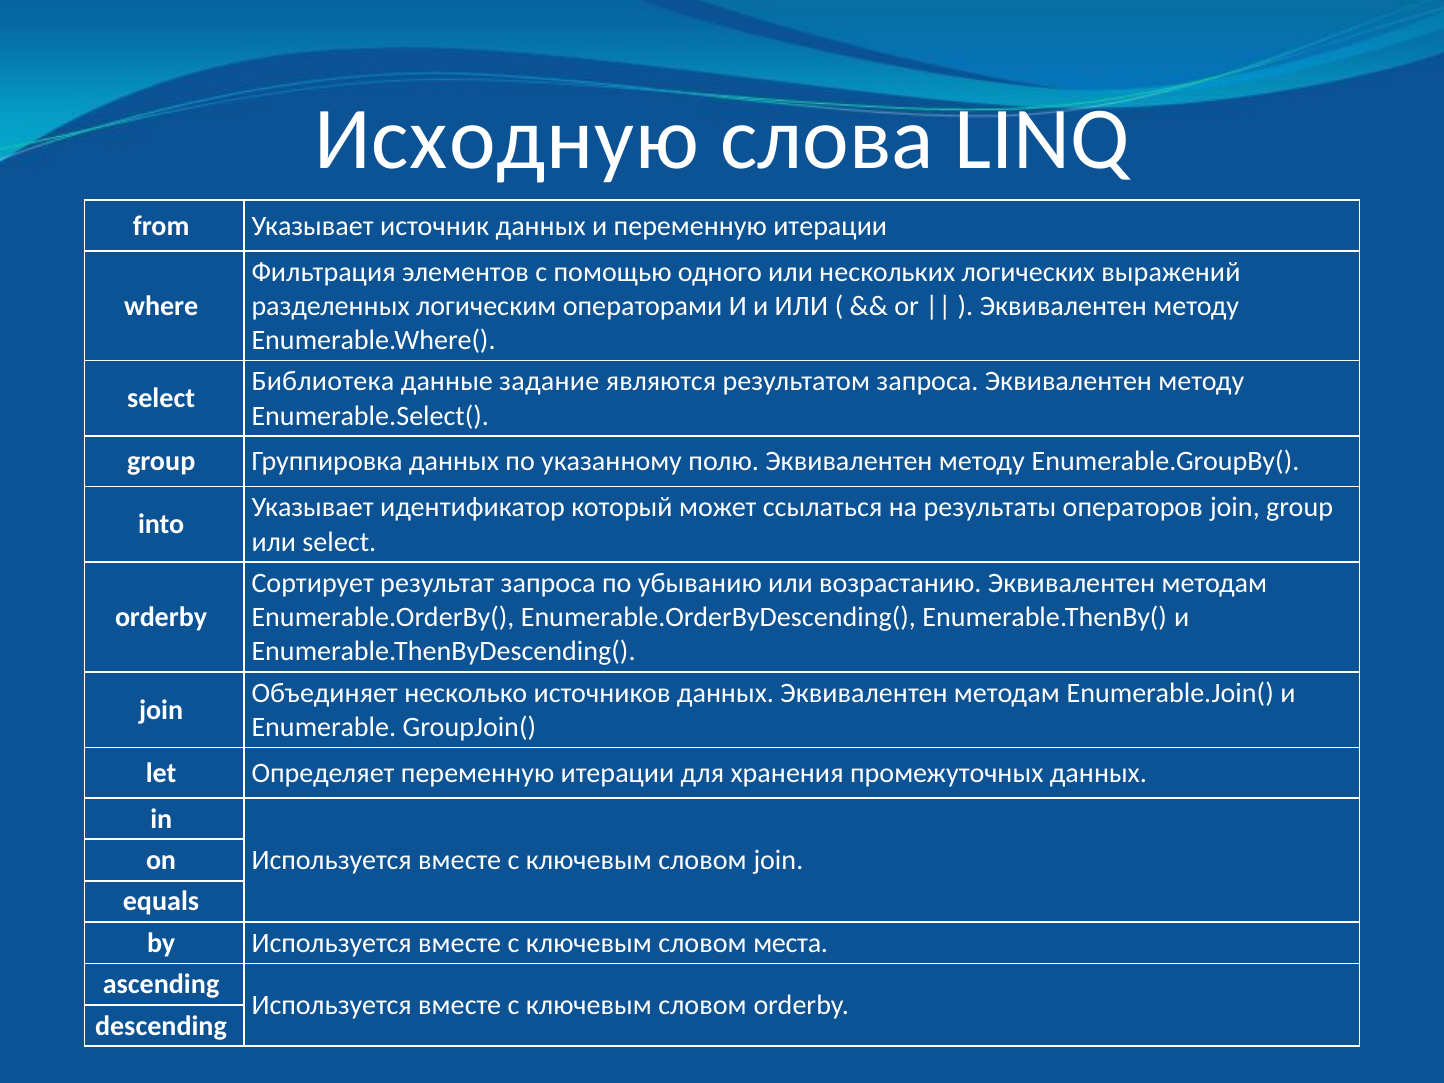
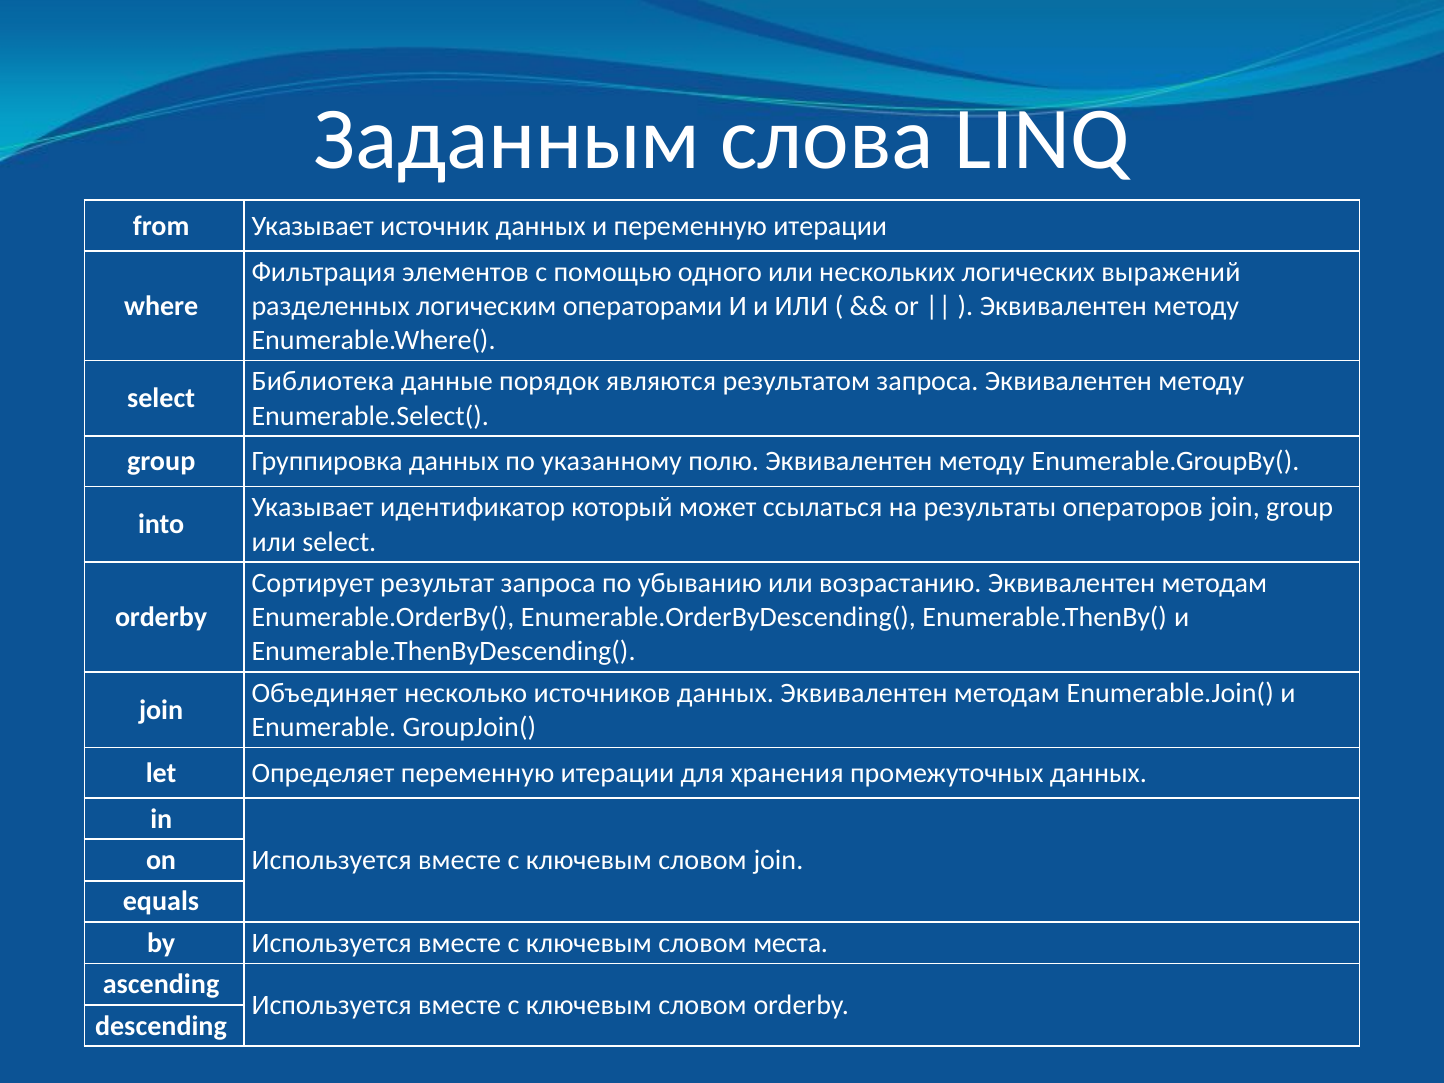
Исходную: Исходную -> Заданным
задание: задание -> порядок
